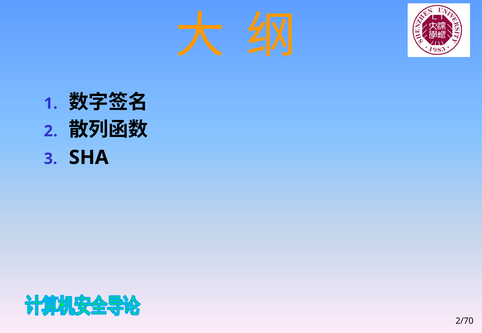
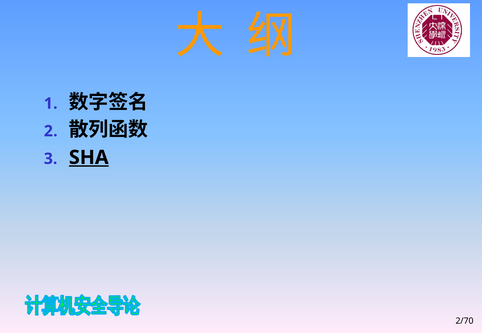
SHA underline: none -> present
